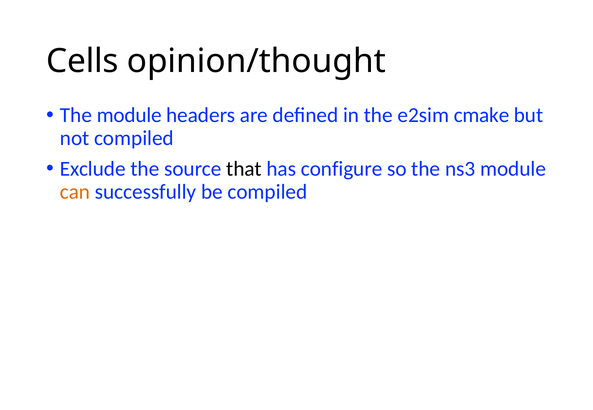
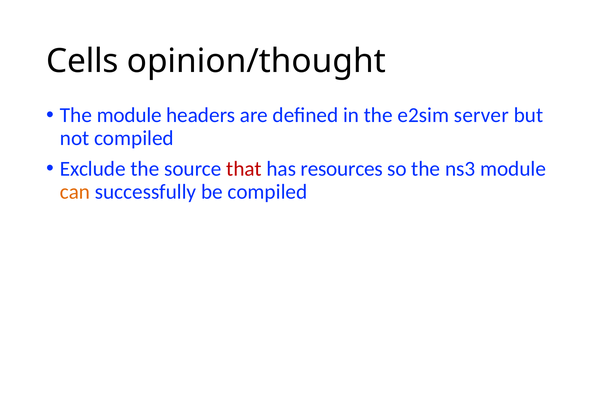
cmake: cmake -> server
that colour: black -> red
configure: configure -> resources
